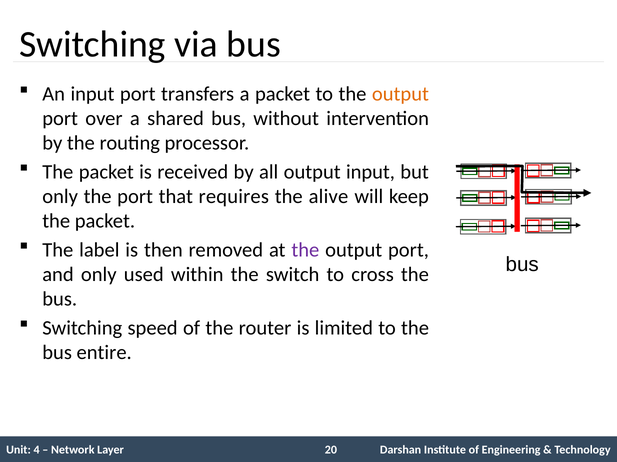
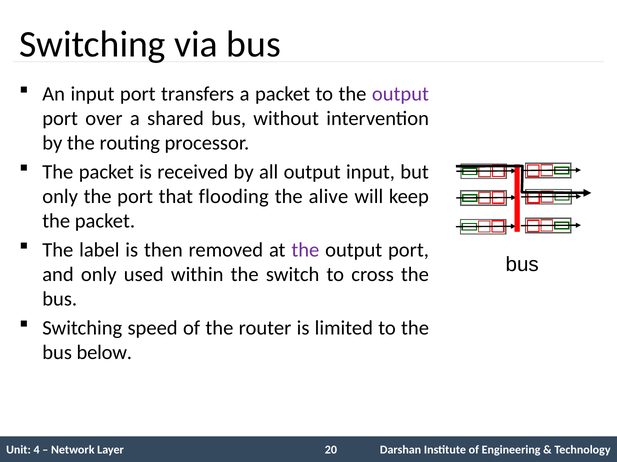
output at (400, 94) colour: orange -> purple
requires: requires -> flooding
entire: entire -> below
